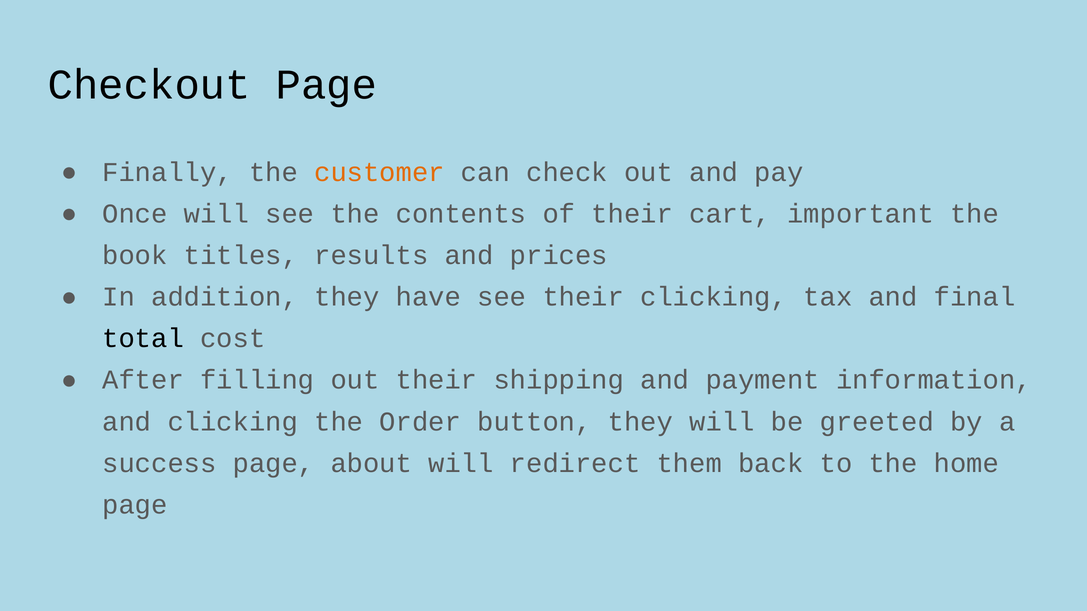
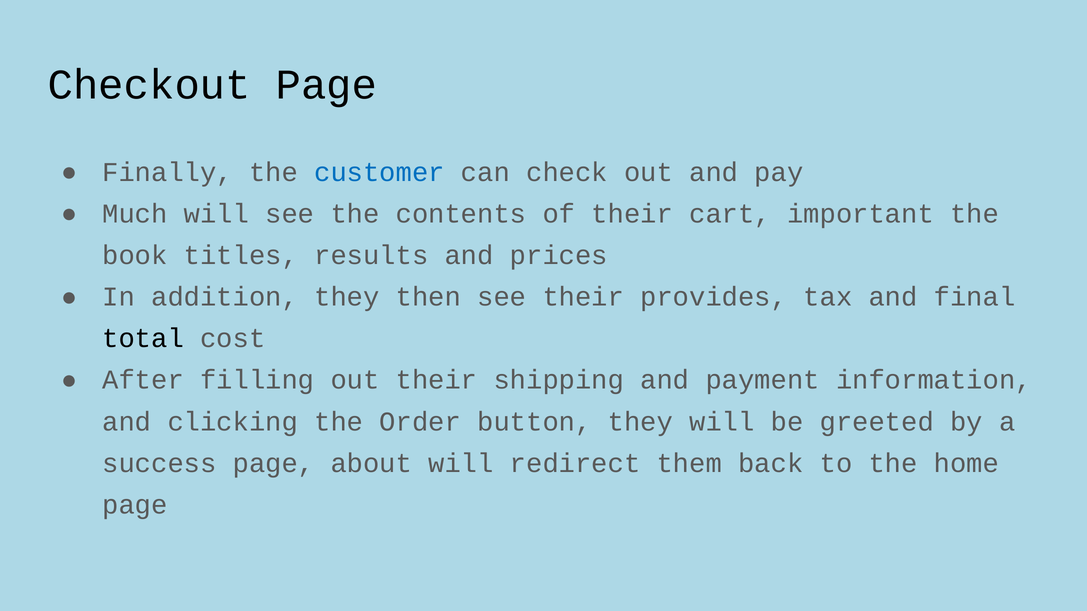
customer colour: orange -> blue
Once: Once -> Much
have: have -> then
their clicking: clicking -> provides
